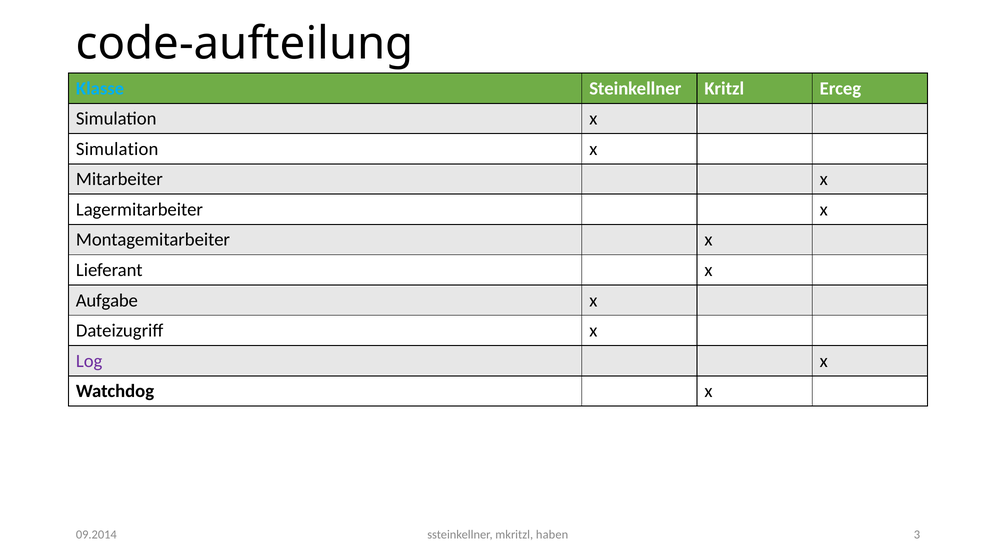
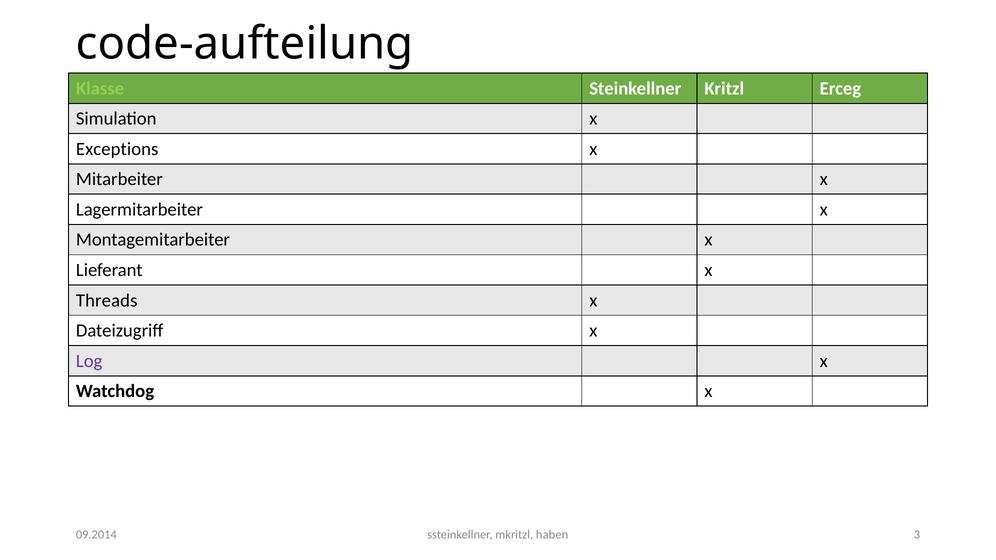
Klasse colour: light blue -> light green
Simulation at (117, 149): Simulation -> Exceptions
Aufgabe: Aufgabe -> Threads
